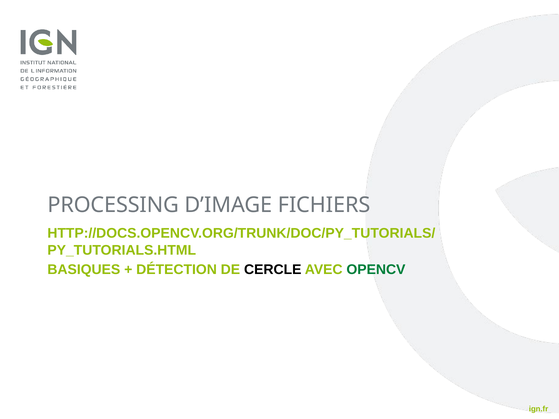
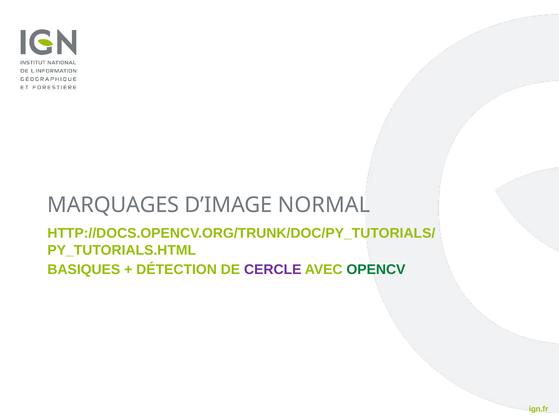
PROCESSING: PROCESSING -> MARQUAGES
FICHIERS: FICHIERS -> NORMAL
CERCLE colour: black -> purple
